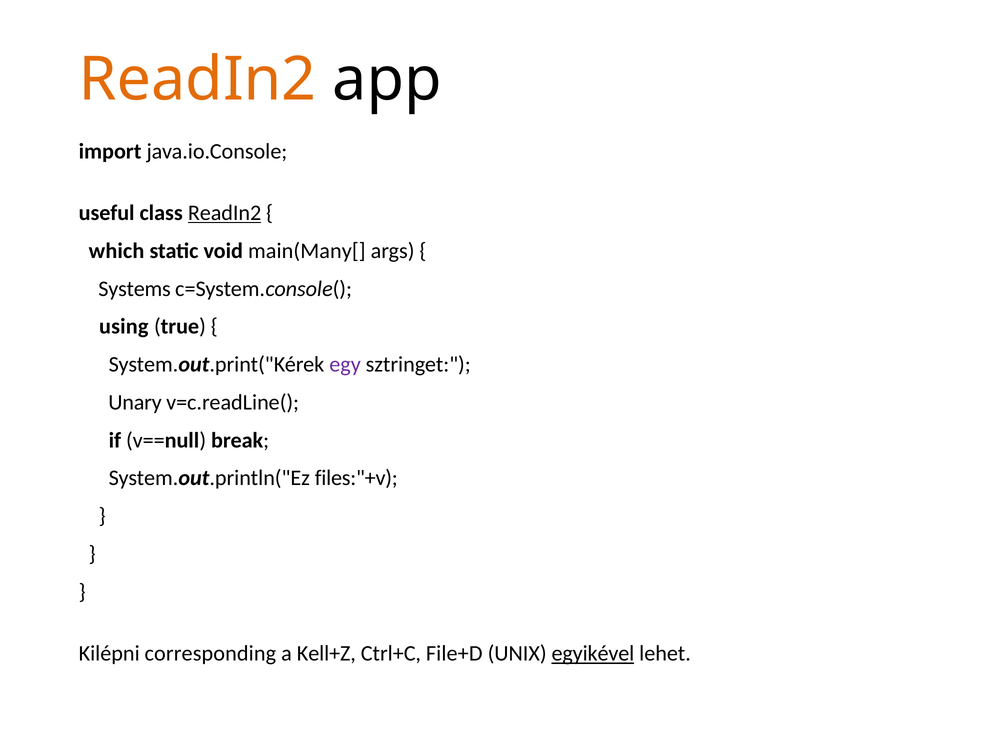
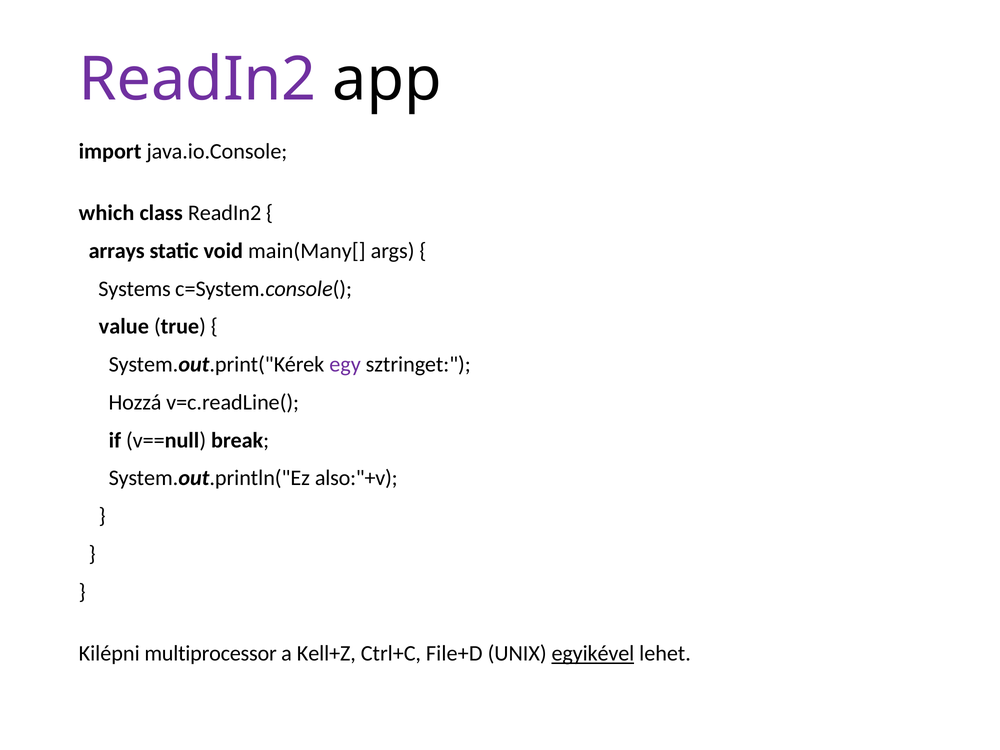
ReadIn2 at (198, 79) colour: orange -> purple
useful: useful -> which
ReadIn2 at (225, 213) underline: present -> none
which: which -> arrays
using: using -> value
Unary: Unary -> Hozzá
files:"+v: files:"+v -> also:"+v
corresponding: corresponding -> multiprocessor
